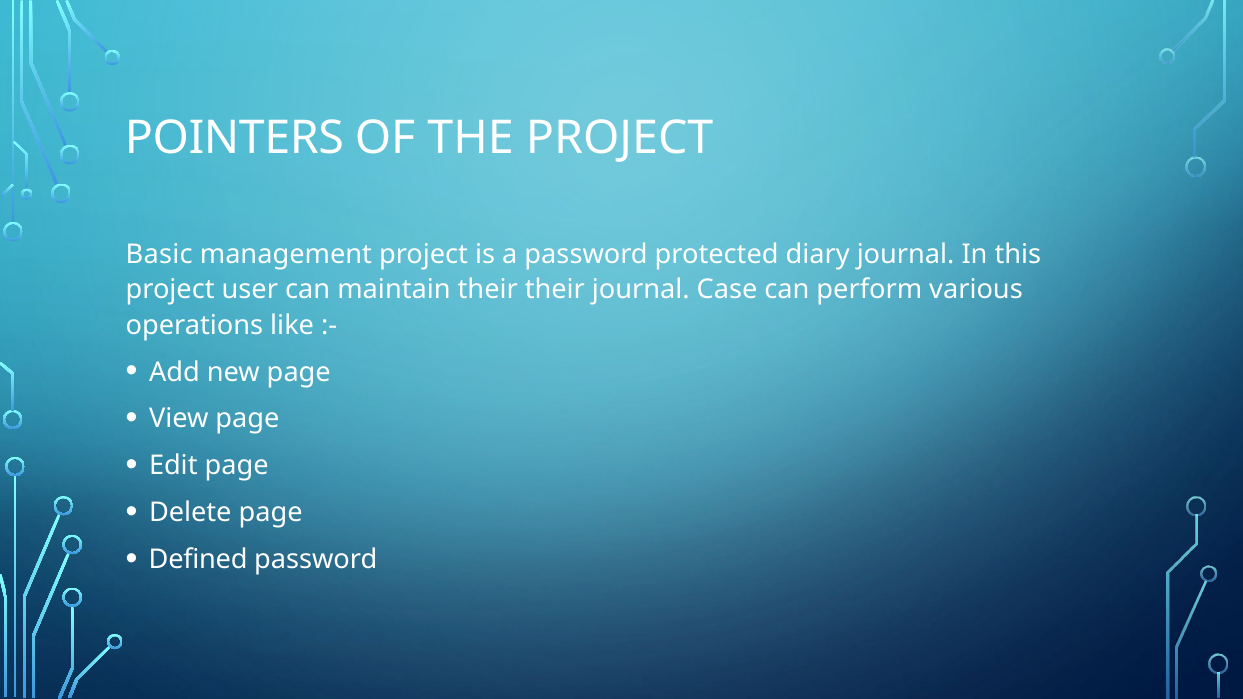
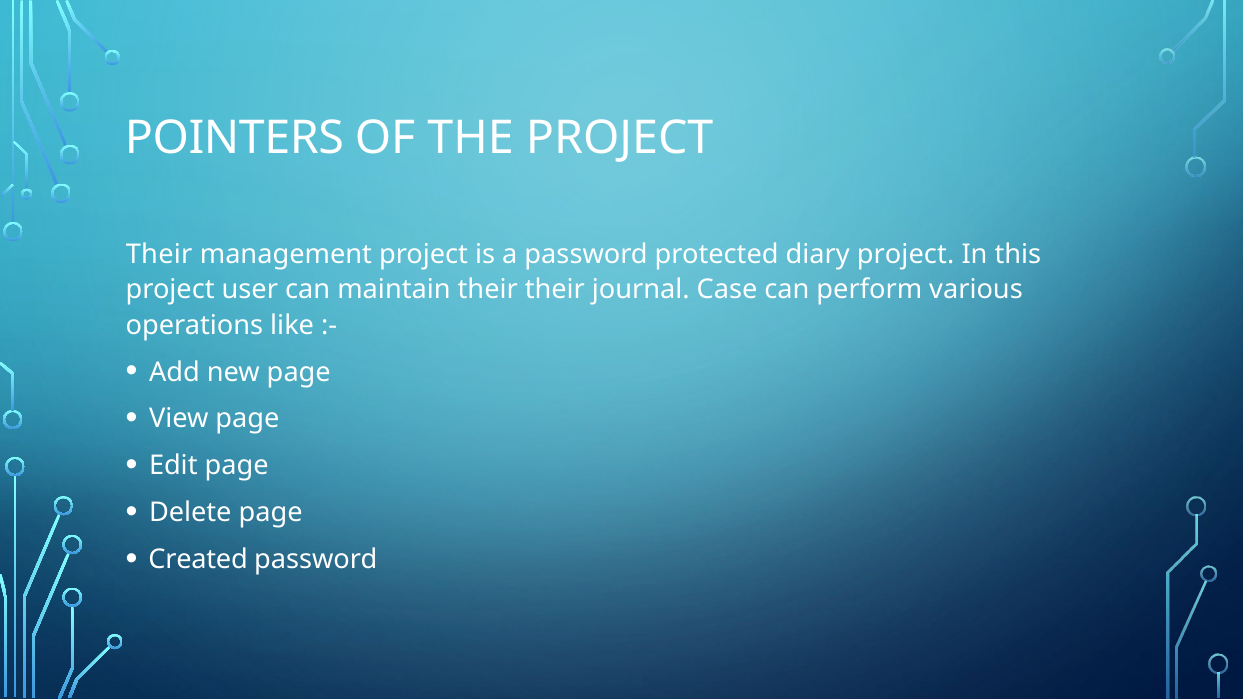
Basic at (159, 255): Basic -> Their
diary journal: journal -> project
Defined: Defined -> Created
